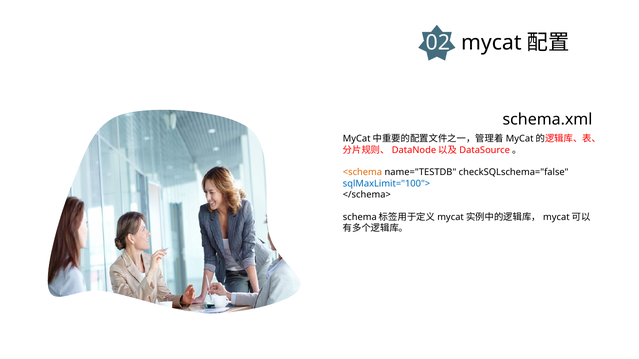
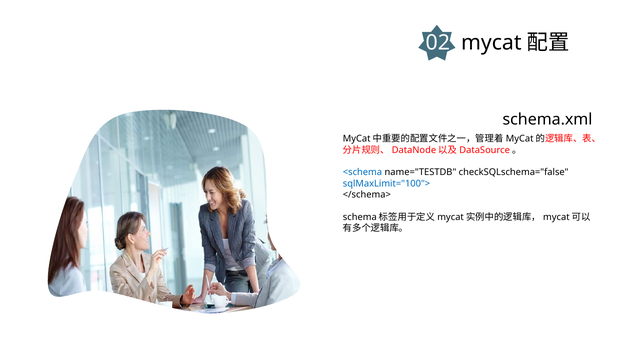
<schema colour: orange -> blue
